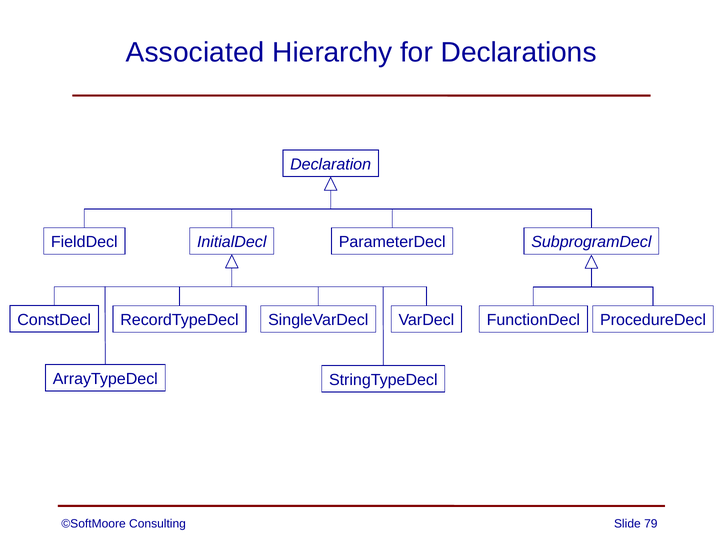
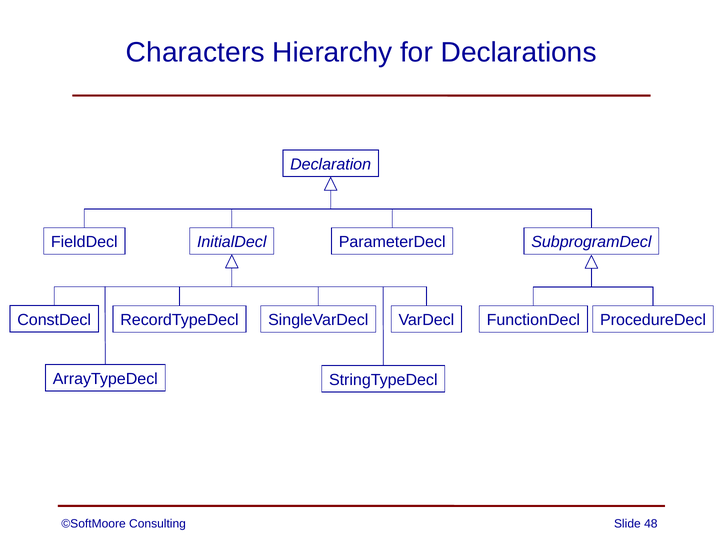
Associated: Associated -> Characters
79: 79 -> 48
